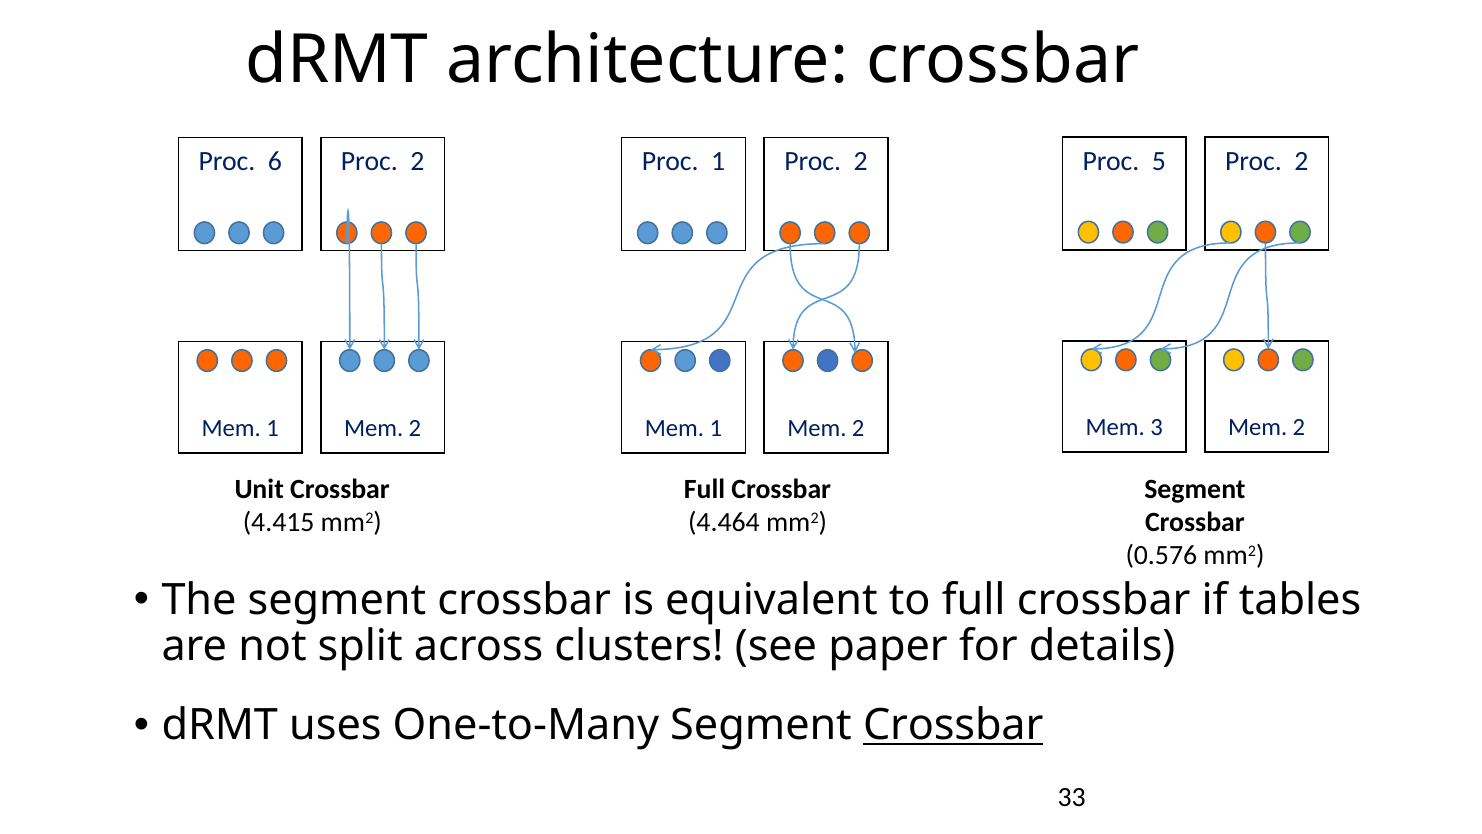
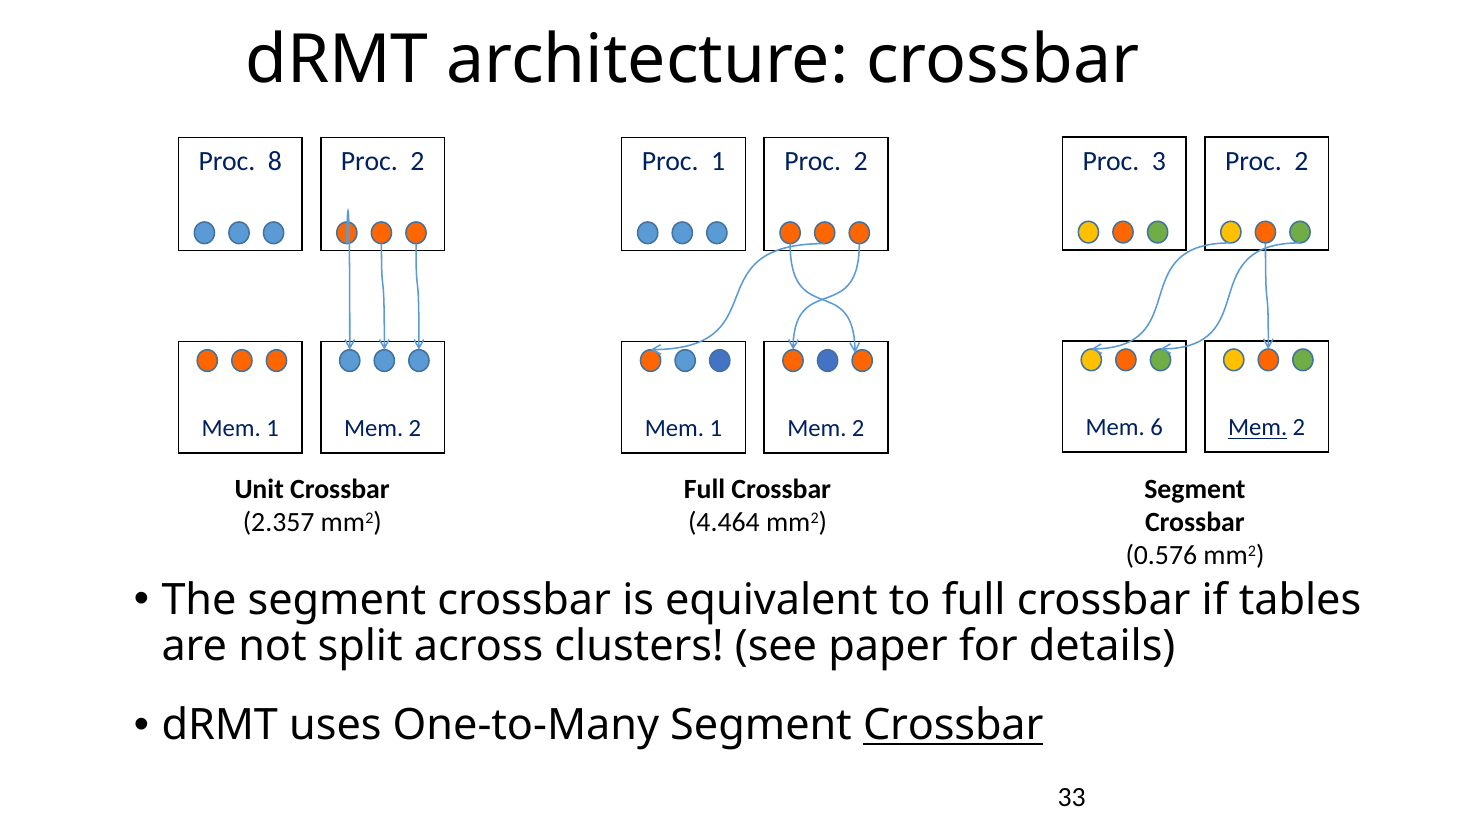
5: 5 -> 3
6: 6 -> 8
3: 3 -> 6
Mem at (1258, 428) underline: none -> present
4.415: 4.415 -> 2.357
